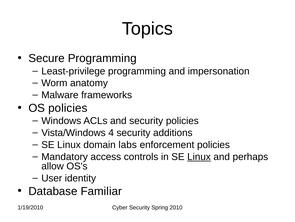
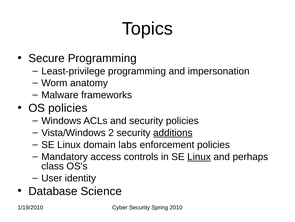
4: 4 -> 2
additions underline: none -> present
allow: allow -> class
Familiar: Familiar -> Science
